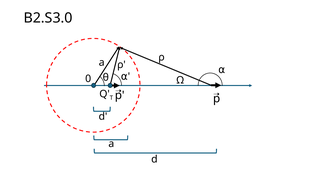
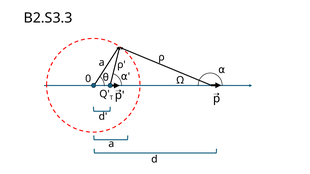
B2.S3.0: B2.S3.0 -> B2.S3.3
